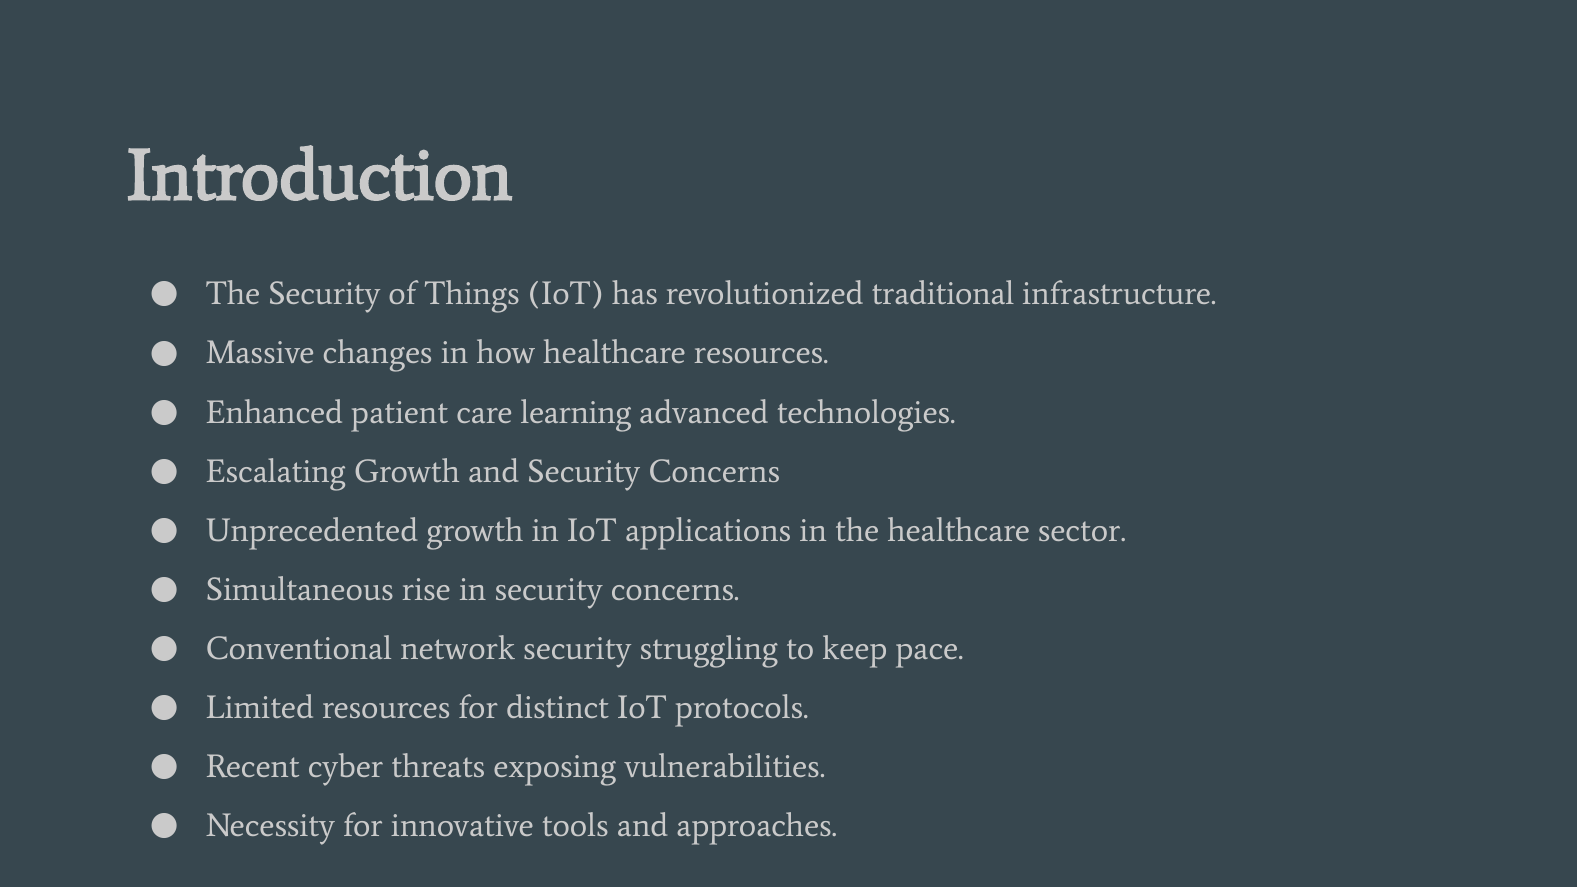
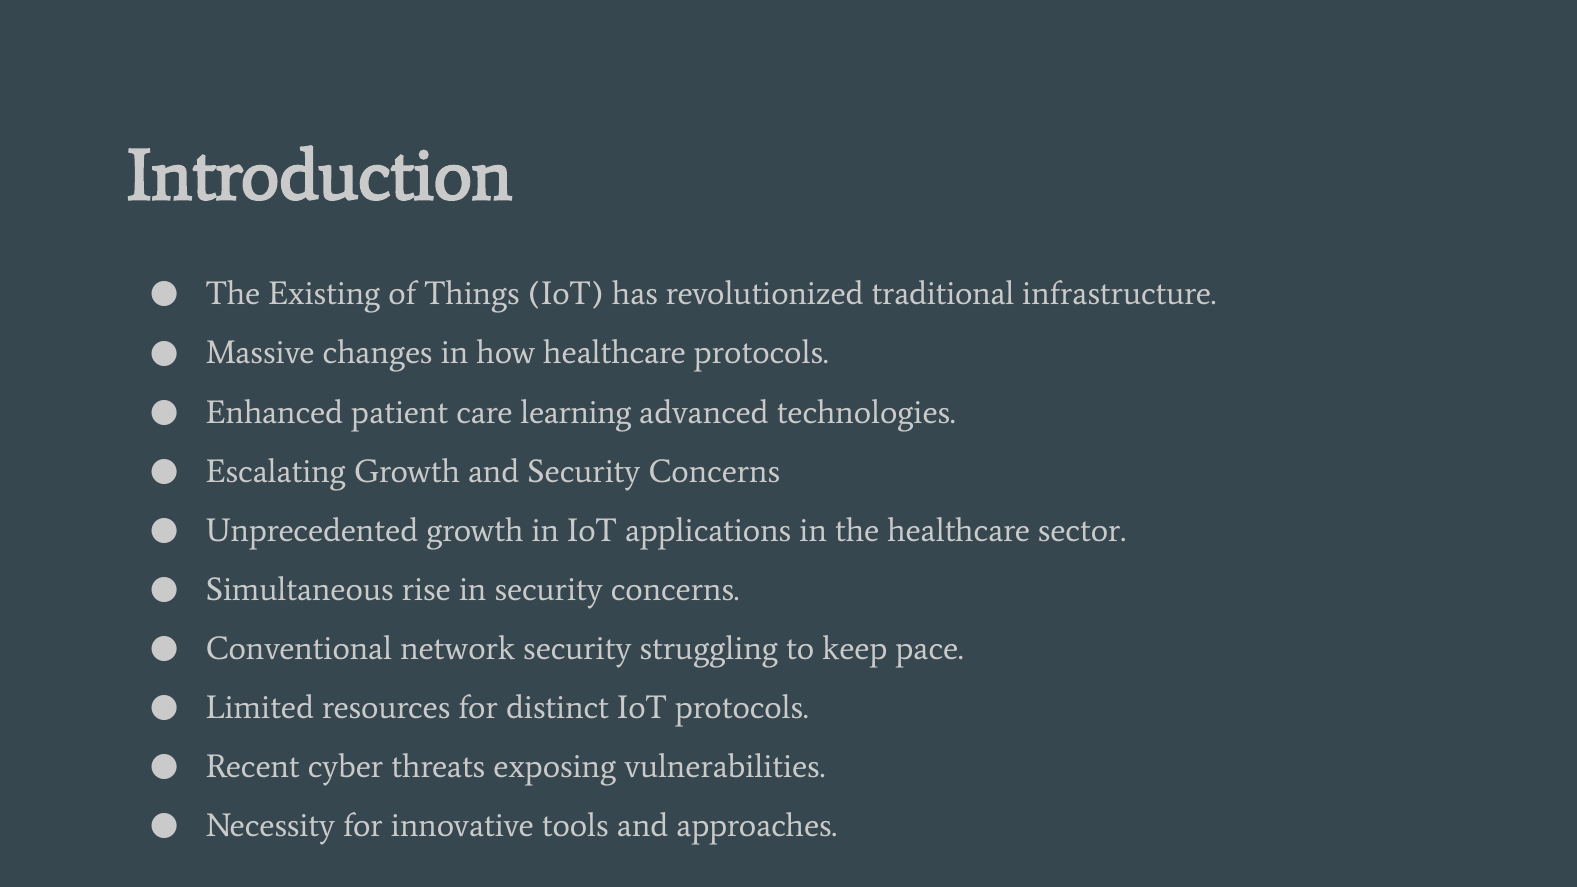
The Security: Security -> Existing
healthcare resources: resources -> protocols
